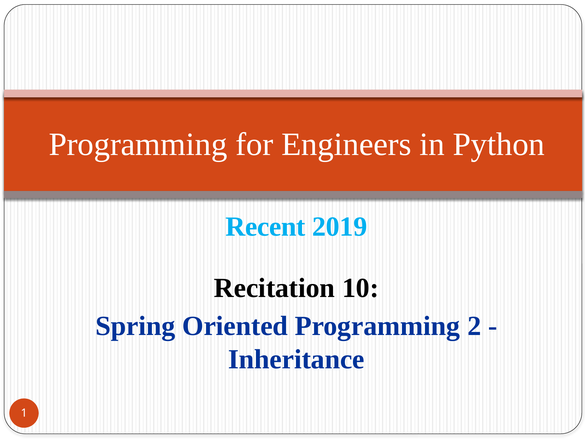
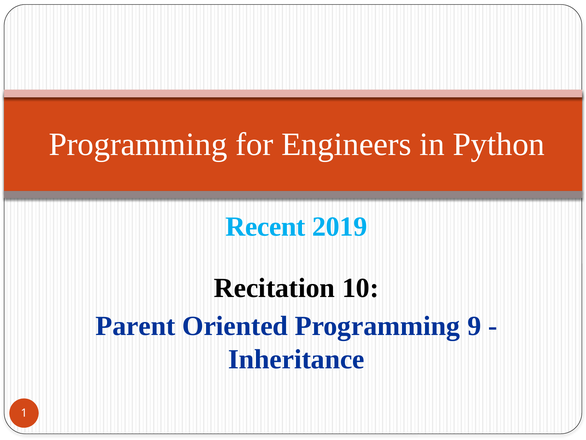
Spring: Spring -> Parent
2: 2 -> 9
